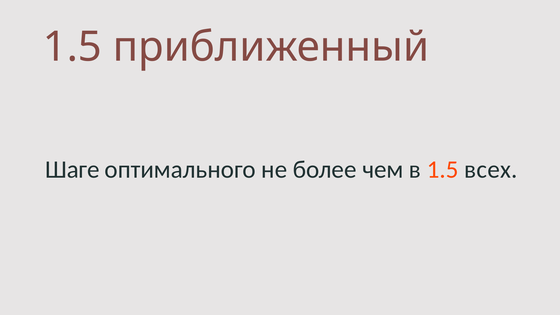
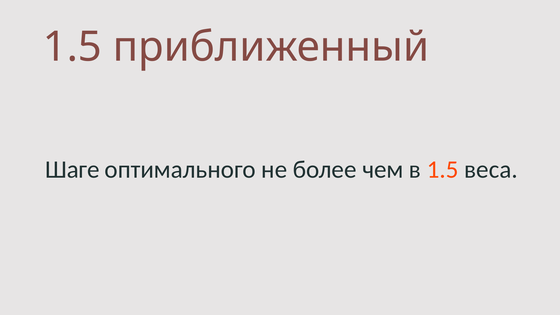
всех: всех -> веса
